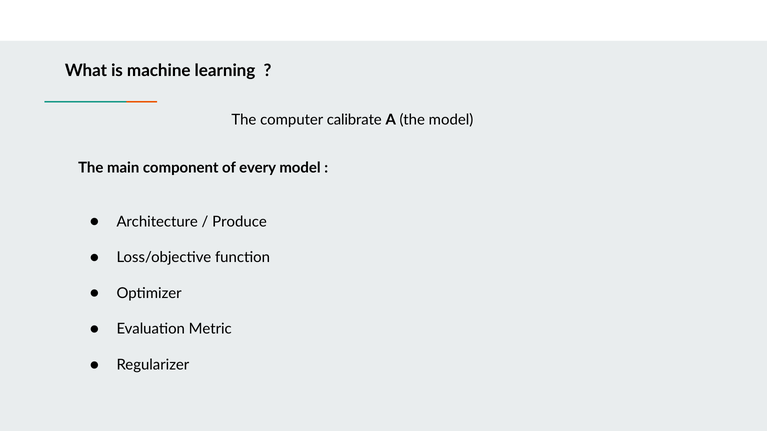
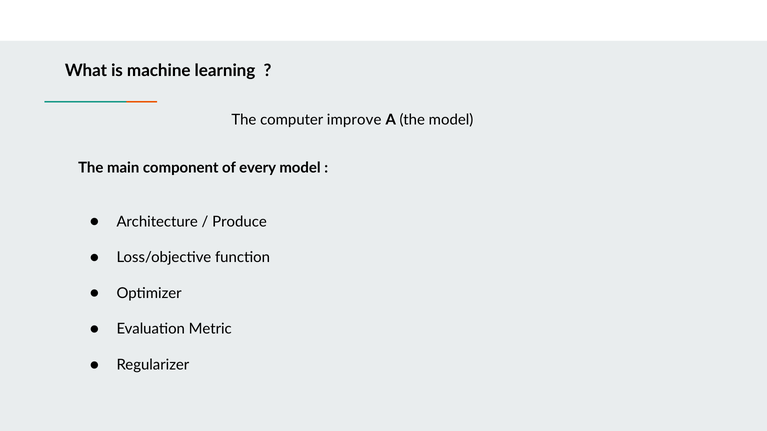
calibrate: calibrate -> improve
